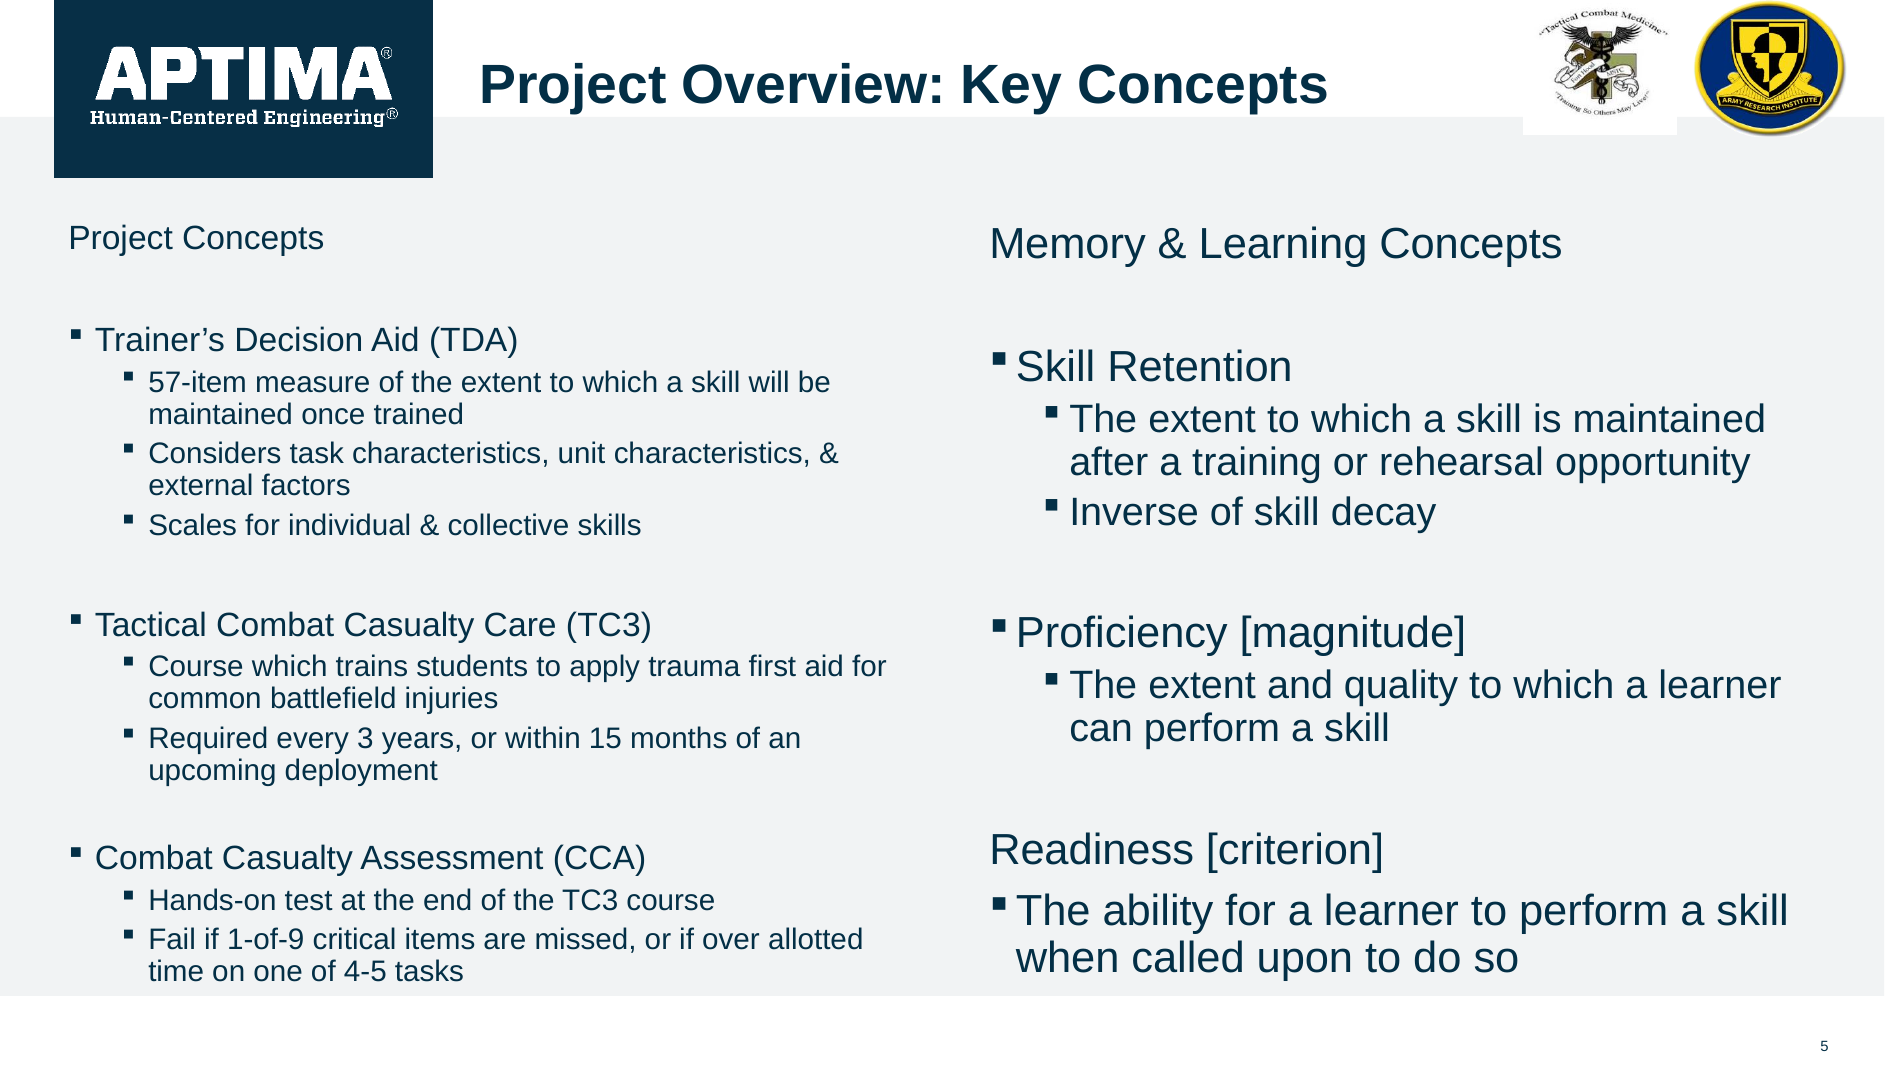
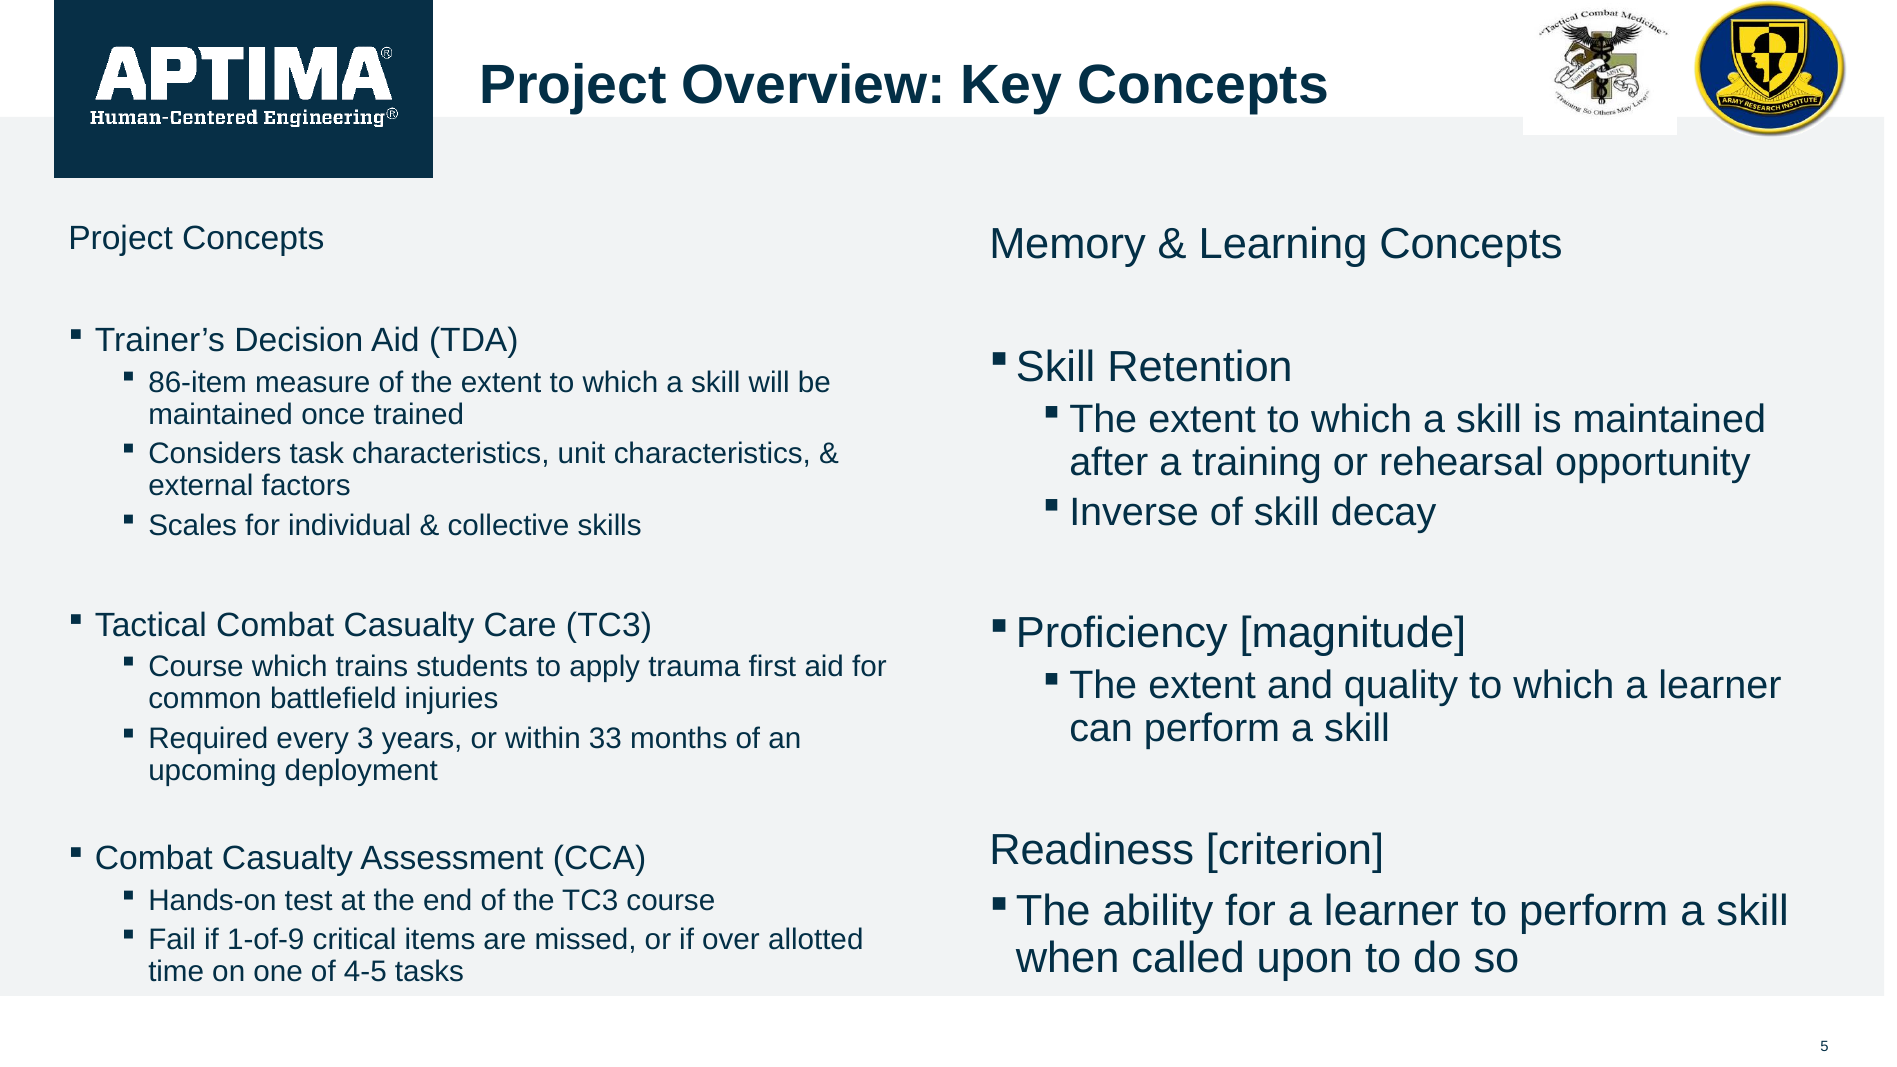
57-item: 57-item -> 86-item
15: 15 -> 33
